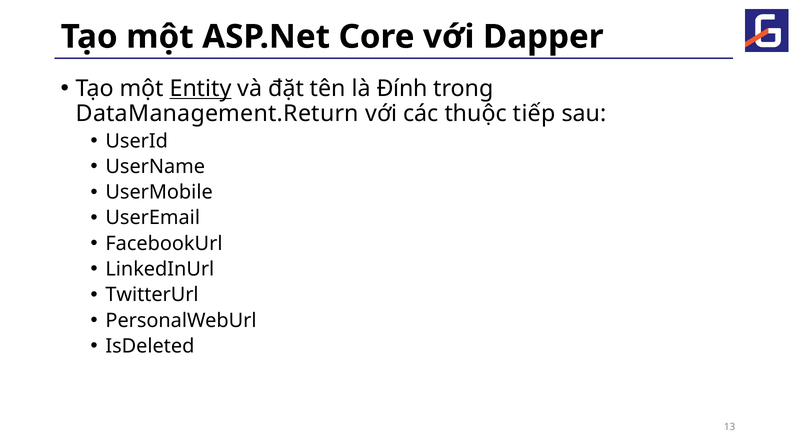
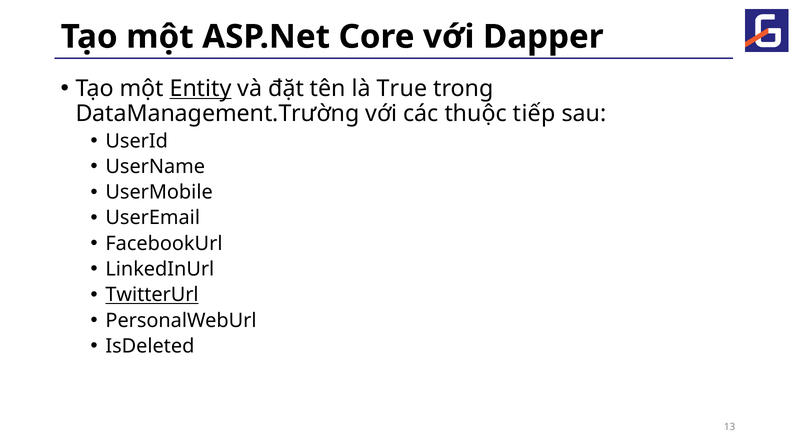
Đính: Đính -> True
DataManagement.Return: DataManagement.Return -> DataManagement.Trường
TwitterUrl underline: none -> present
